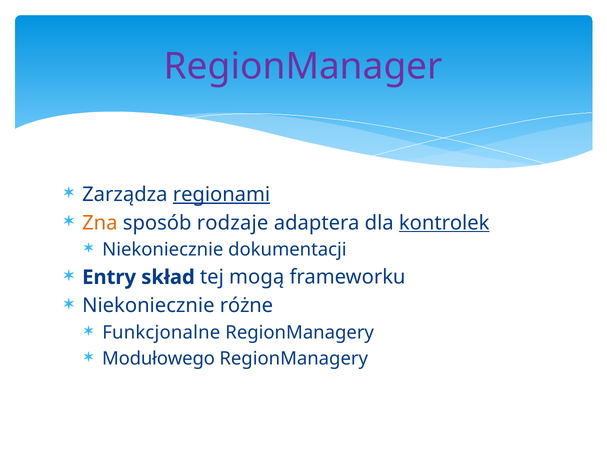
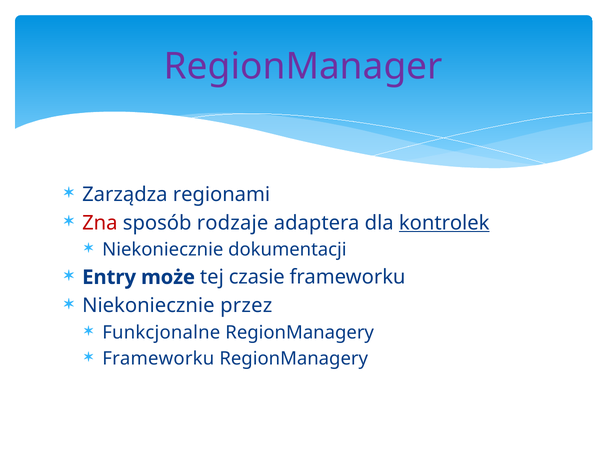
regionami underline: present -> none
Zna colour: orange -> red
skład: skład -> może
mogą: mogą -> czasie
różne: różne -> przez
Modułowego at (158, 358): Modułowego -> Frameworku
